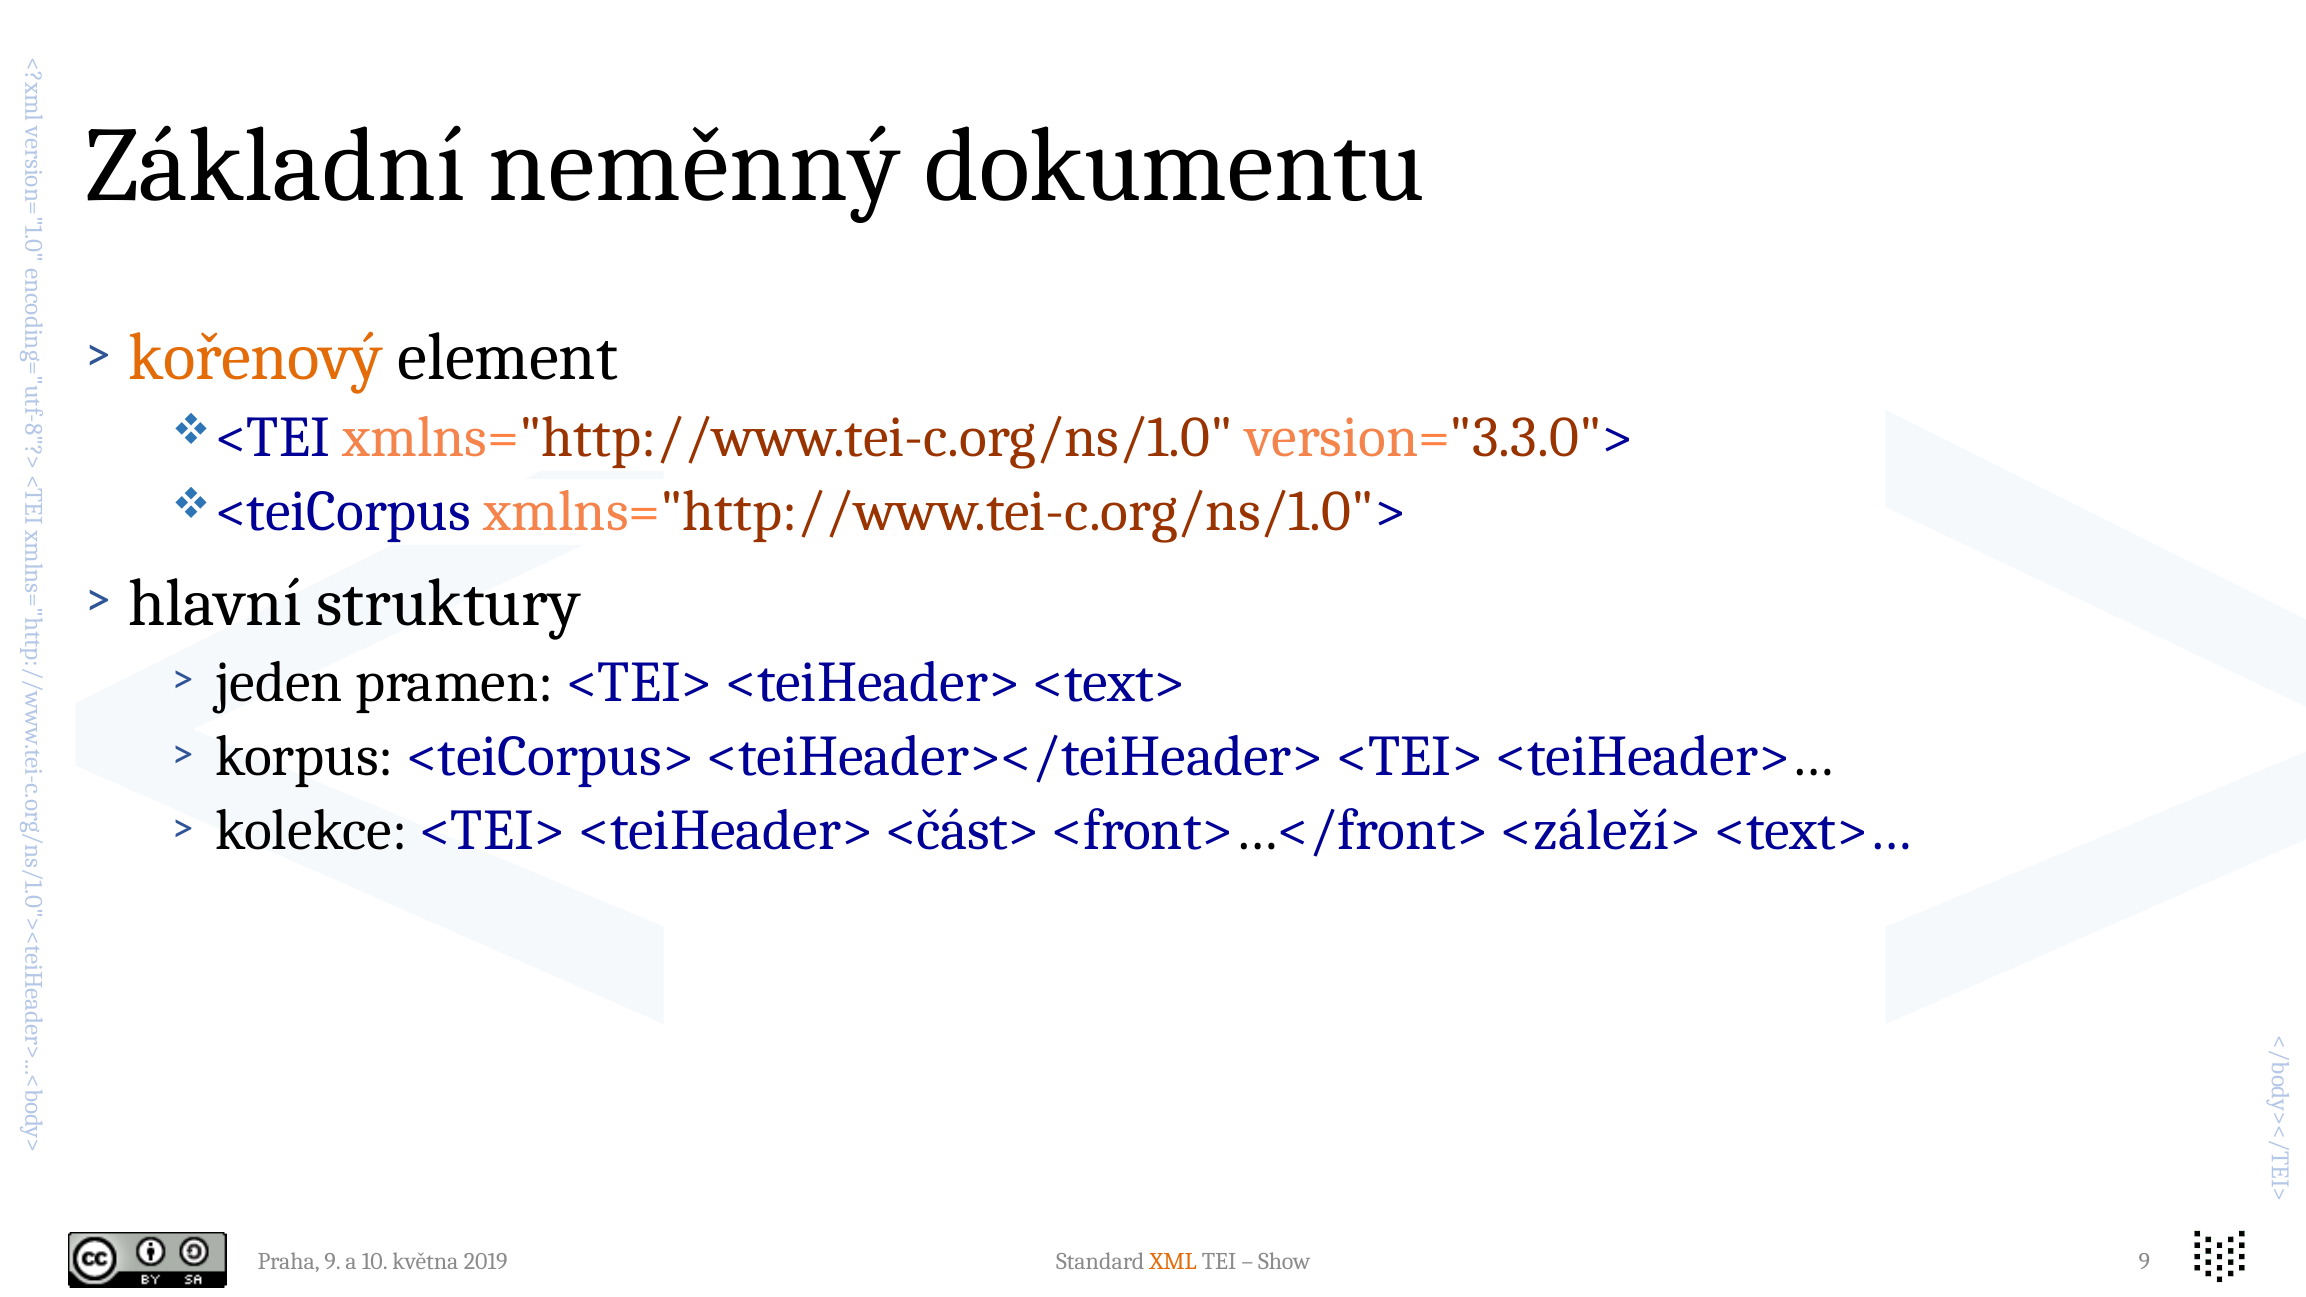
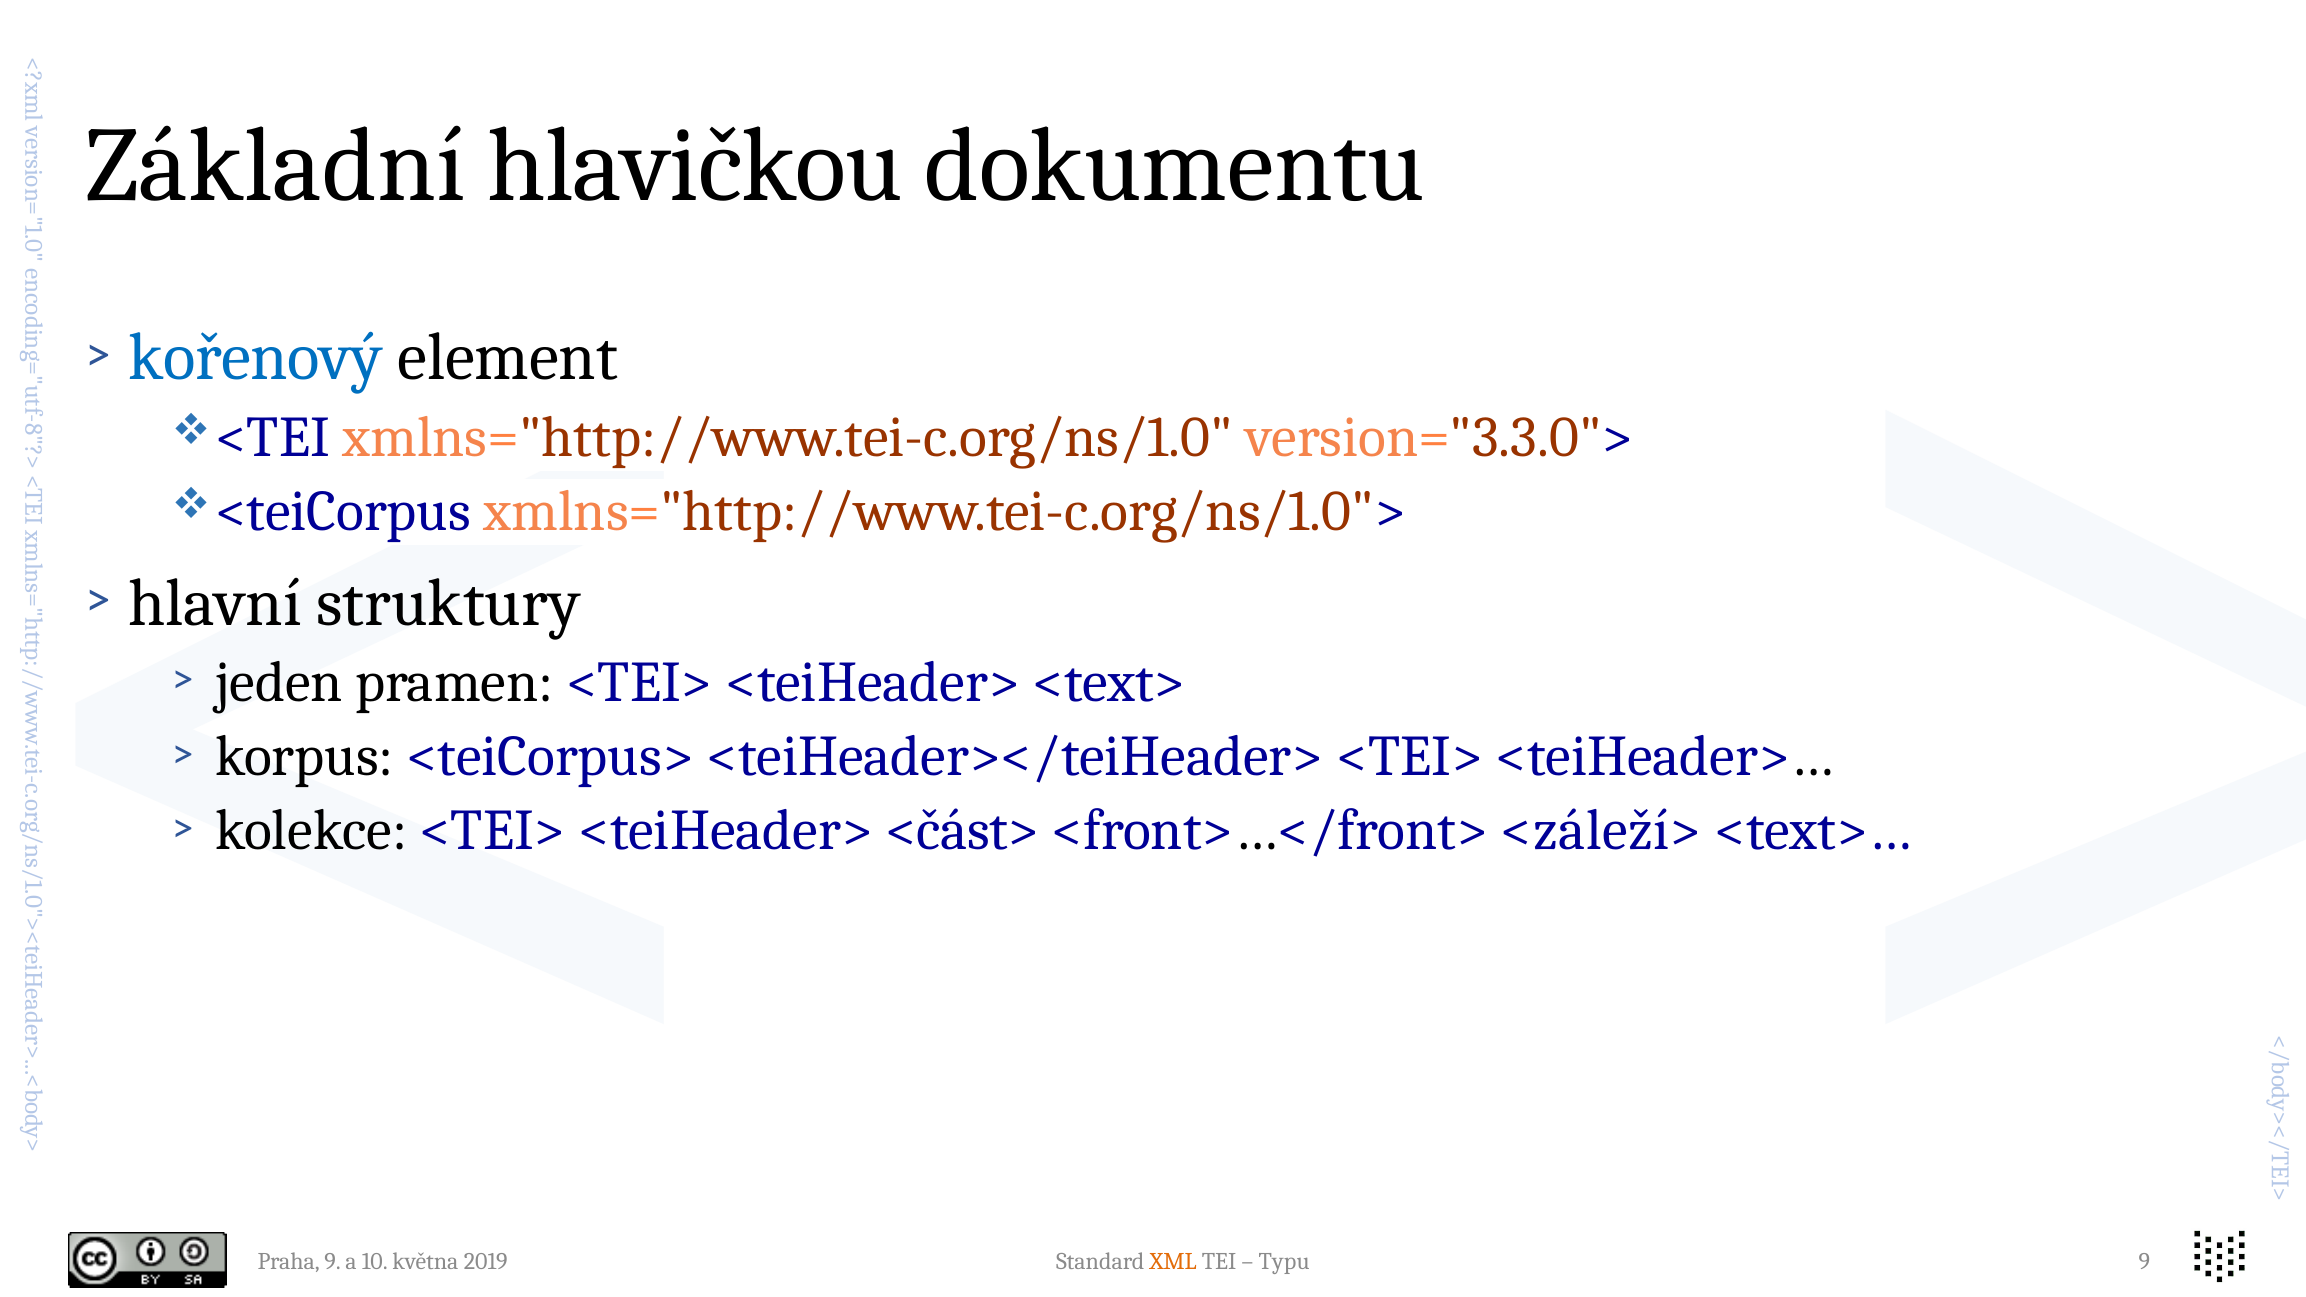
neměnný: neměnný -> hlavičkou
kořenový colour: orange -> blue
Show: Show -> Typu
